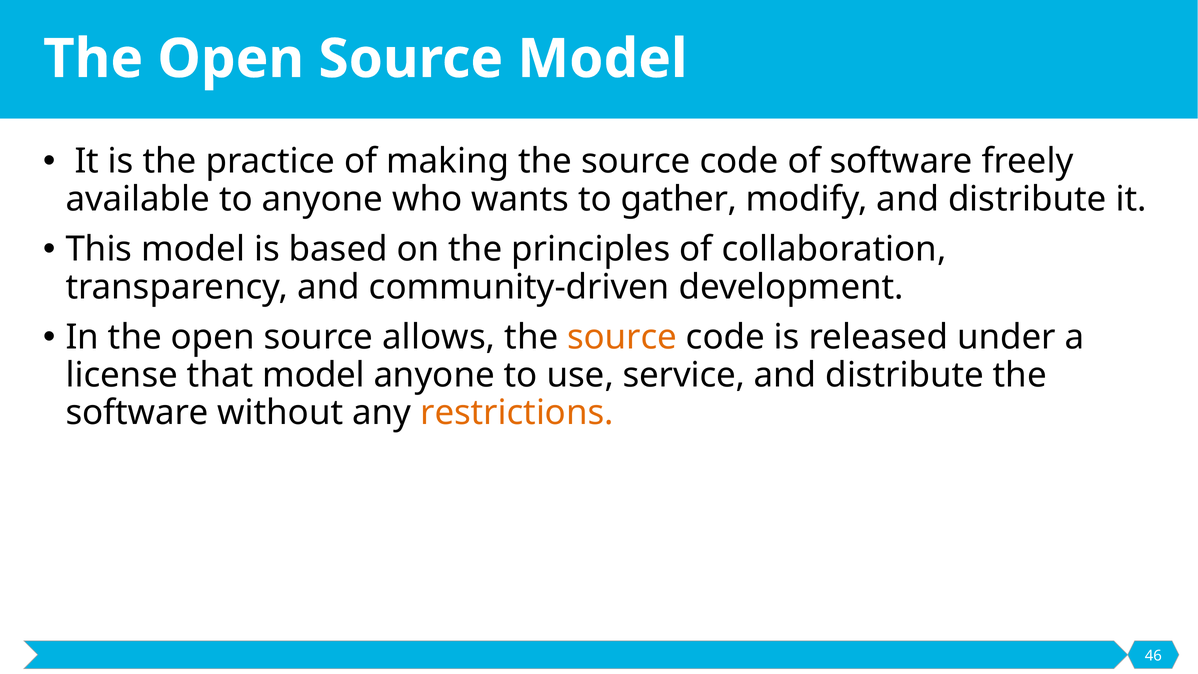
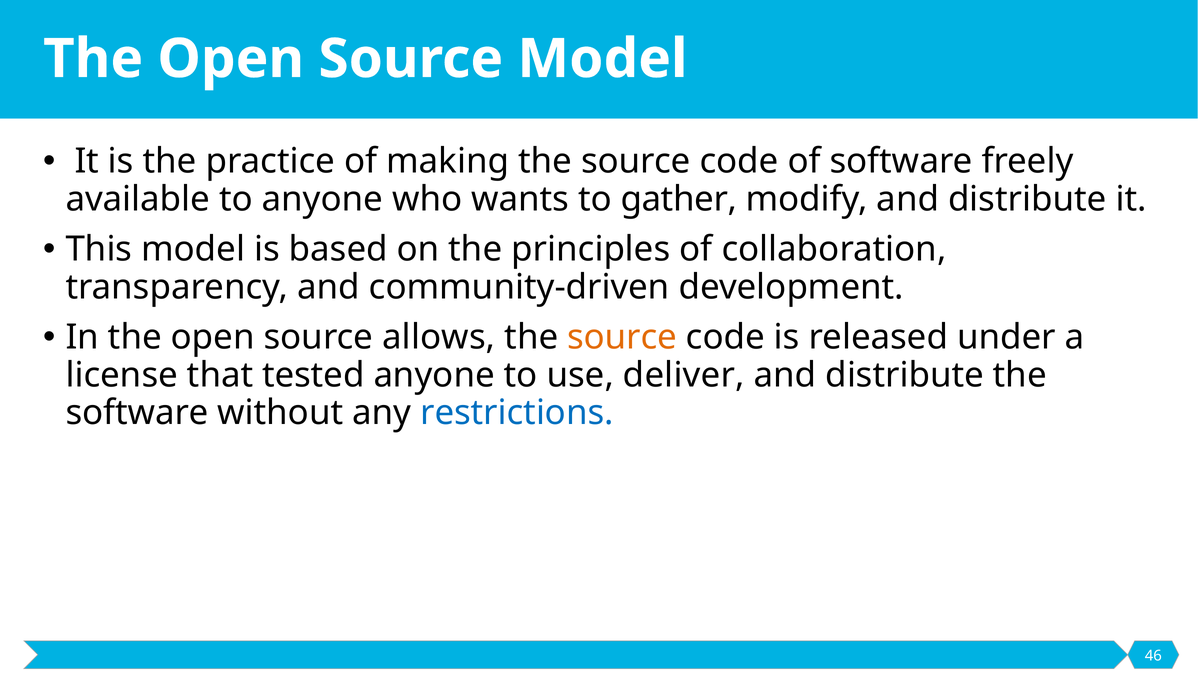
that model: model -> tested
service: service -> deliver
restrictions colour: orange -> blue
